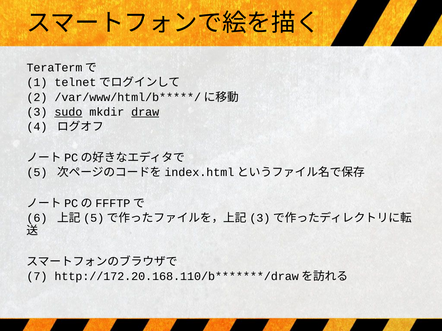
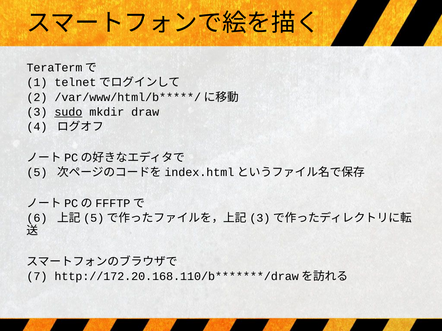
draw underline: present -> none
